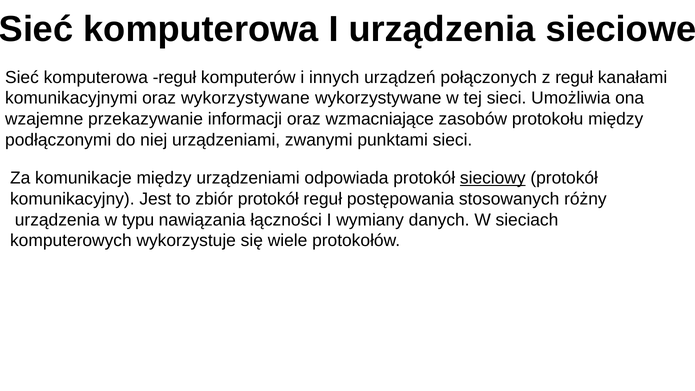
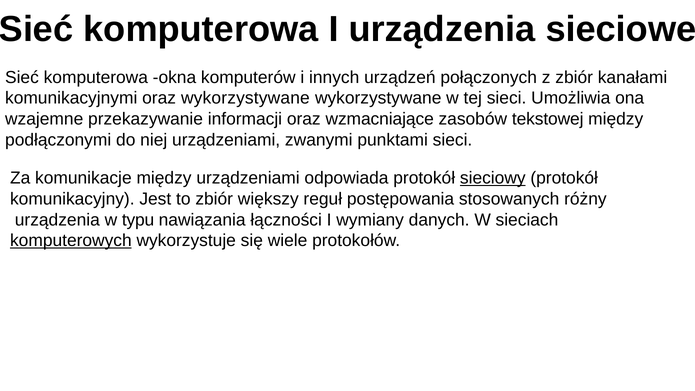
komputerowa reguł: reguł -> okna
z reguł: reguł -> zbiór
protokołu: protokołu -> tekstowej
zbiór protokół: protokół -> większy
komputerowych underline: none -> present
